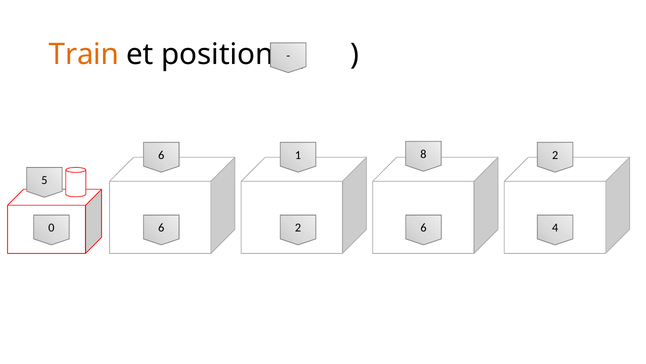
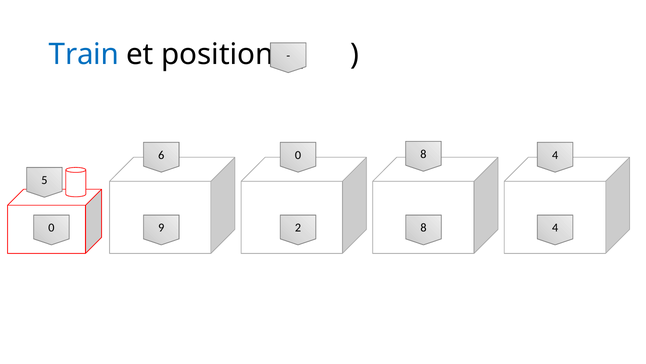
Train colour: orange -> blue
6 1: 1 -> 0
2 at (555, 155): 2 -> 4
0 6: 6 -> 9
2 6: 6 -> 8
